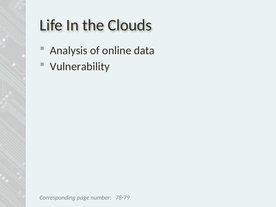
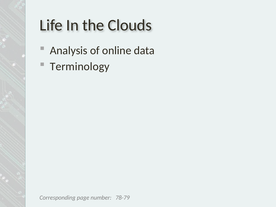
Vulnerability: Vulnerability -> Terminology
